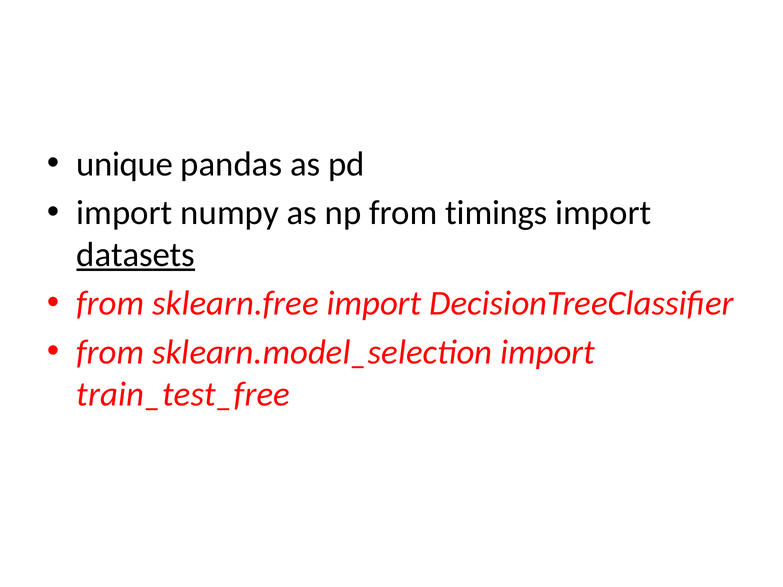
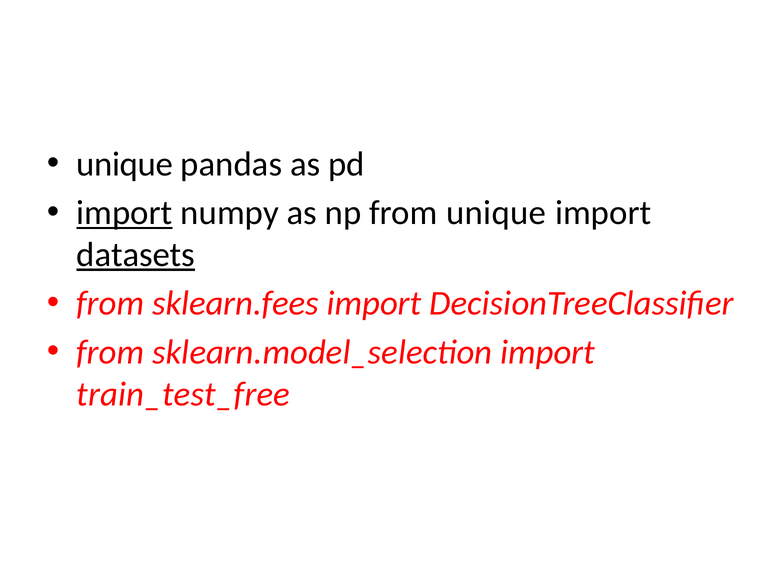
import at (124, 213) underline: none -> present
from timings: timings -> unique
sklearn.free: sklearn.free -> sklearn.fees
